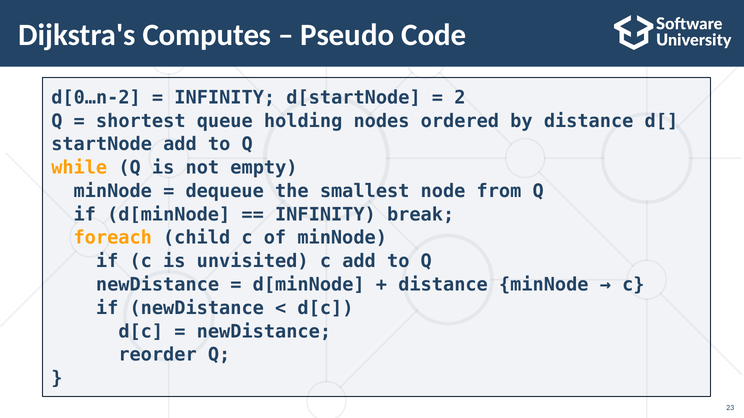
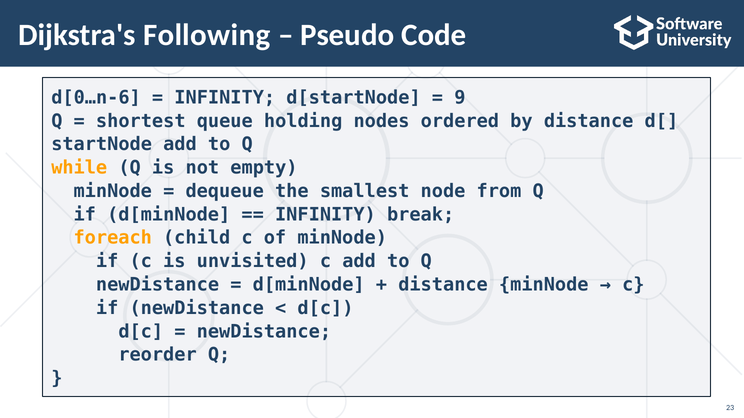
Computes: Computes -> Following
d[0…n-2: d[0…n-2 -> d[0…n-6
2: 2 -> 9
